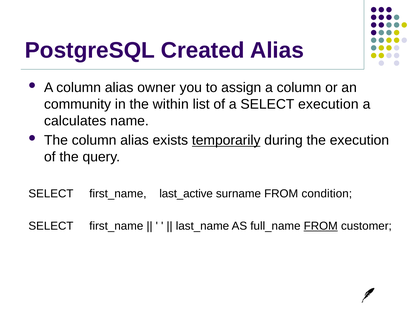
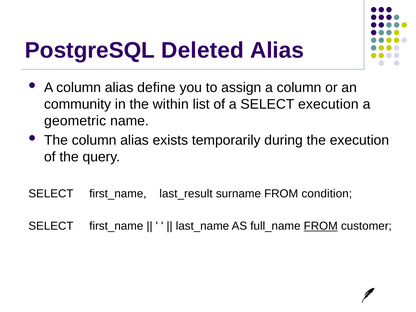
Created: Created -> Deleted
owner: owner -> define
calculates: calculates -> geometric
temporarily underline: present -> none
last_active: last_active -> last_result
